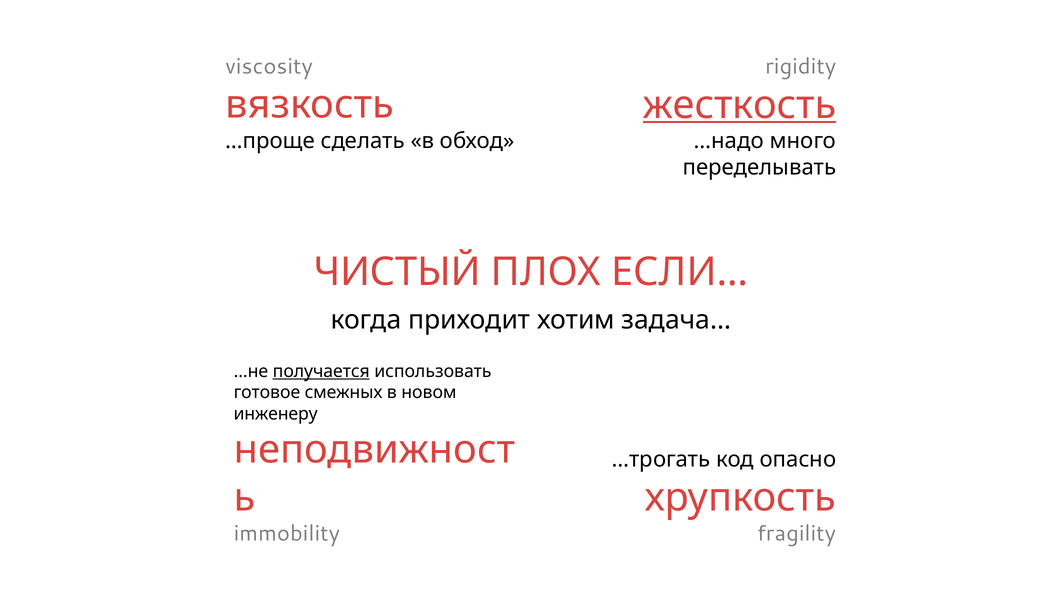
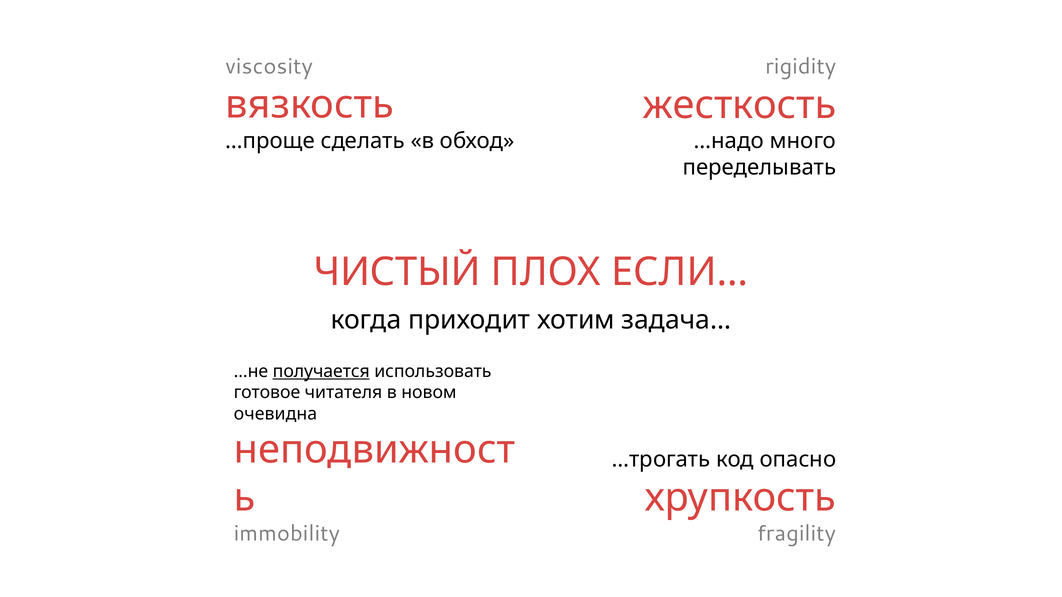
жесткость underline: present -> none
смежных: смежных -> читателя
инженеру: инженеру -> очевидна
